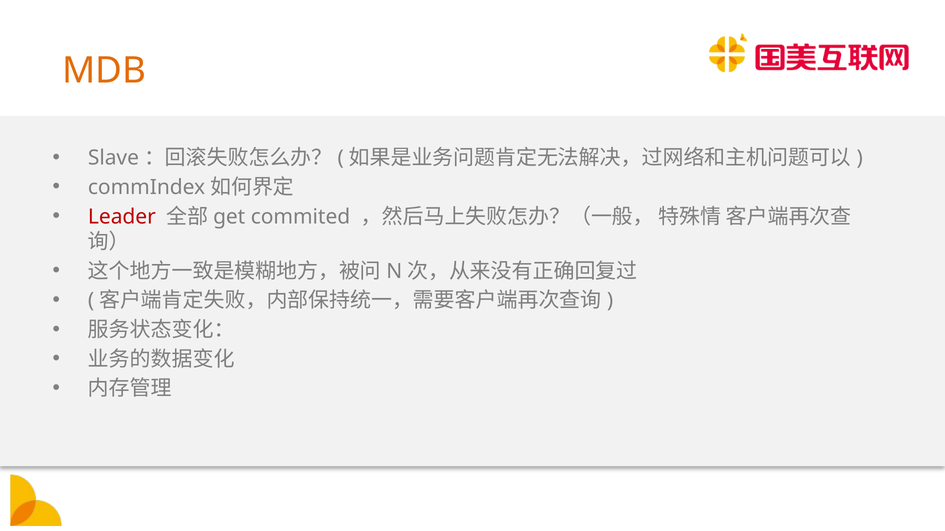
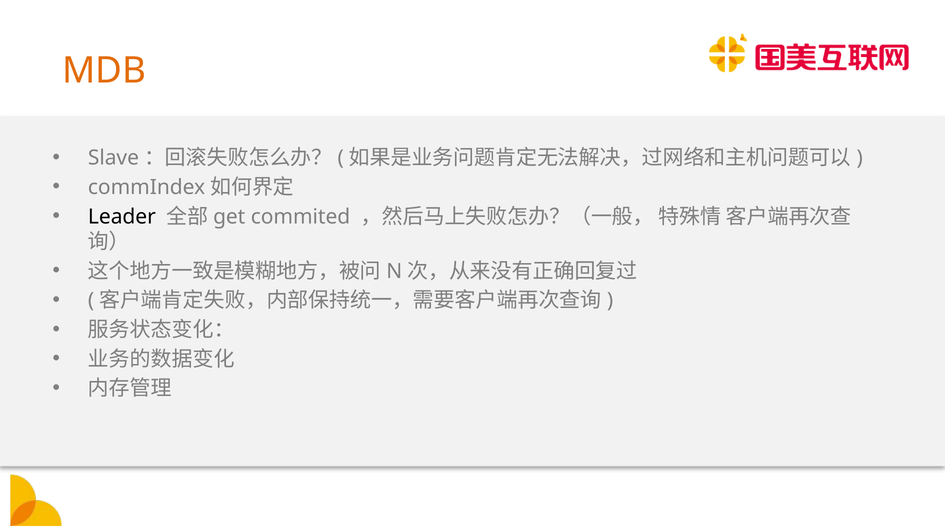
Leader colour: red -> black
